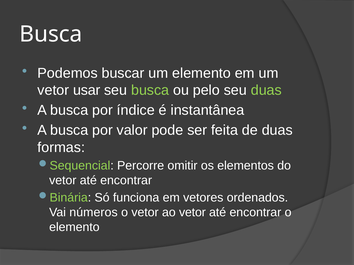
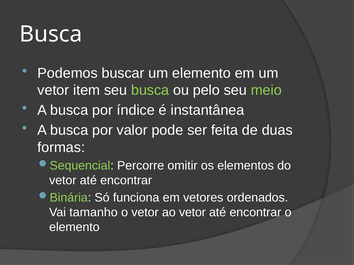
usar: usar -> item
seu duas: duas -> meio
números: números -> tamanho
